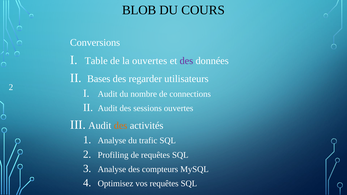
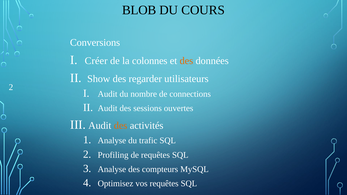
Table: Table -> Créer
la ouvertes: ouvertes -> colonnes
des at (186, 61) colour: purple -> orange
Bases: Bases -> Show
